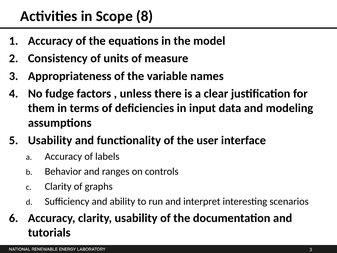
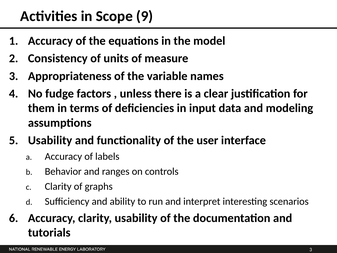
8: 8 -> 9
